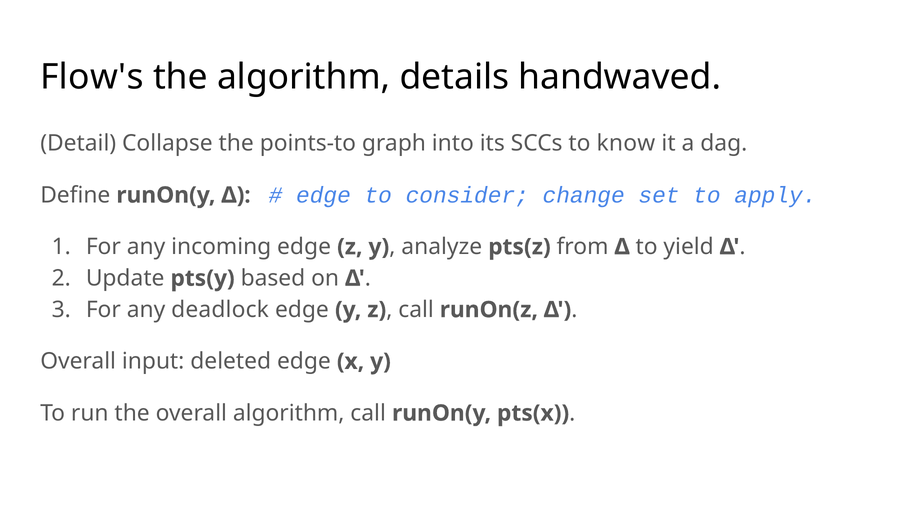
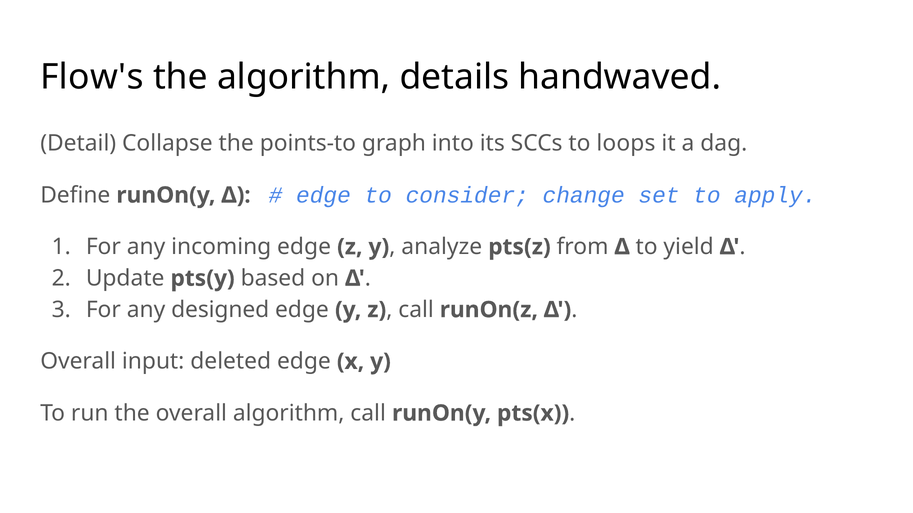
know: know -> loops
deadlock: deadlock -> designed
